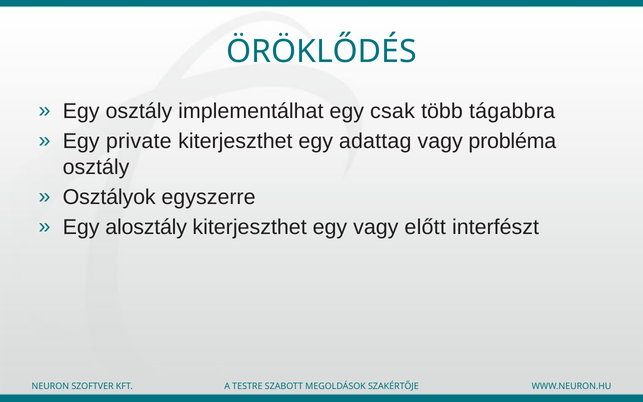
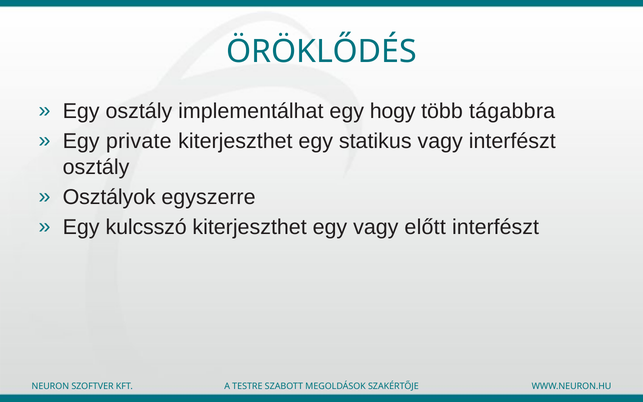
csak: csak -> hogy
adattag: adattag -> statikus
vagy probléma: probléma -> interfészt
alosztály: alosztály -> kulcsszó
